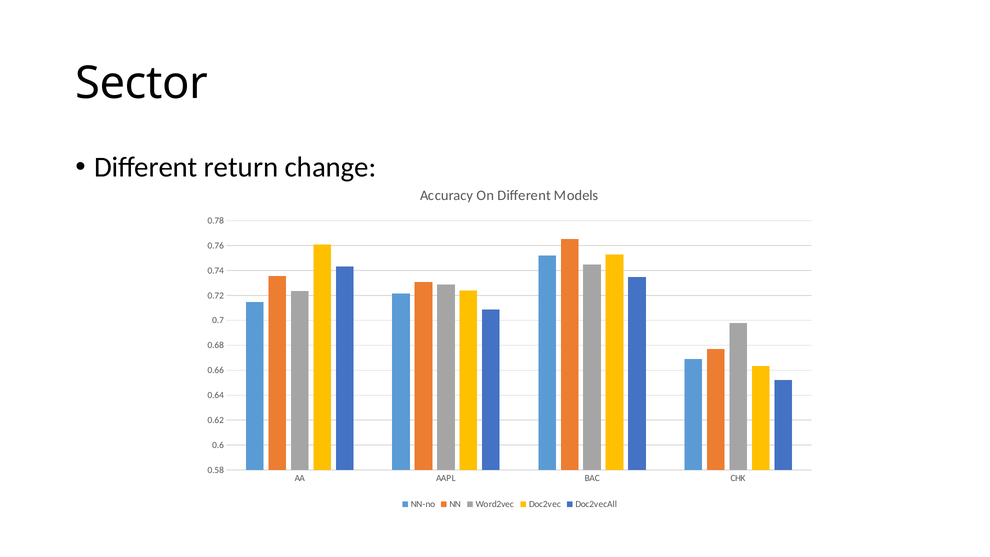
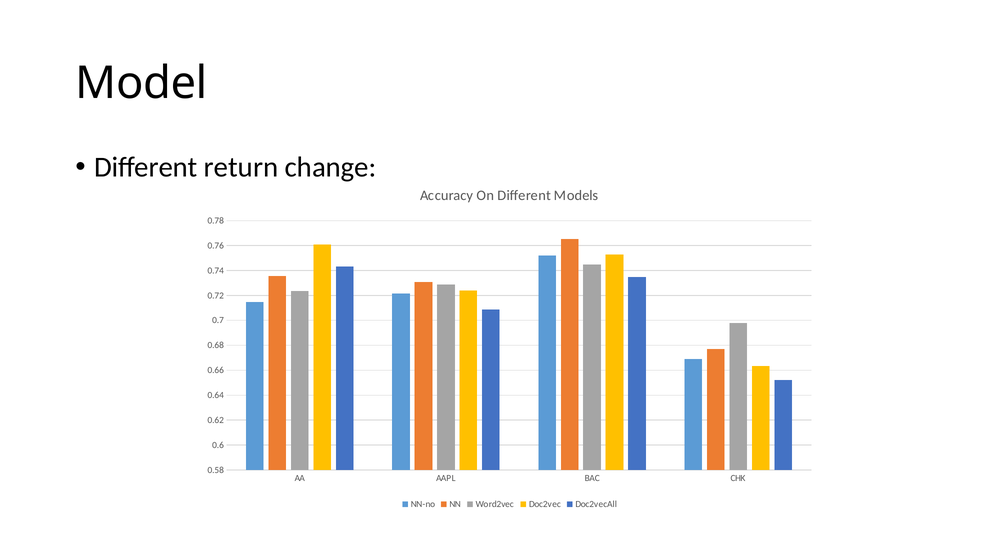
Sector: Sector -> Model
